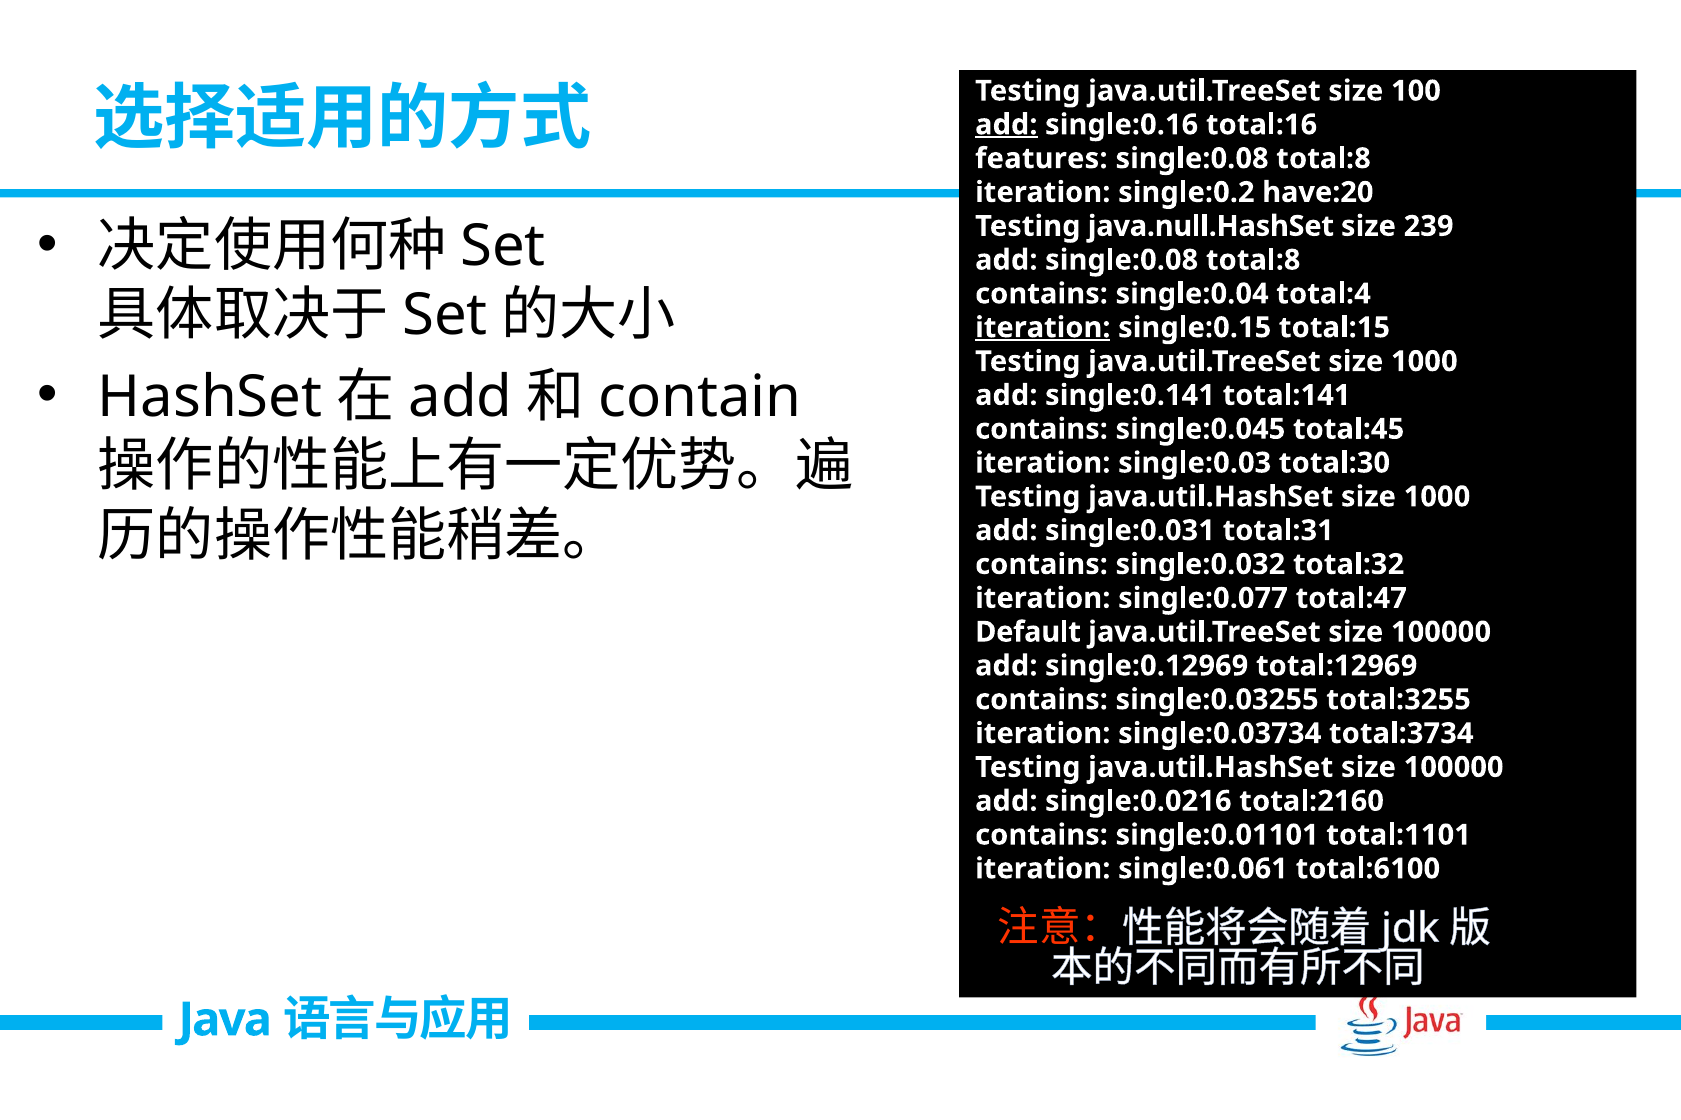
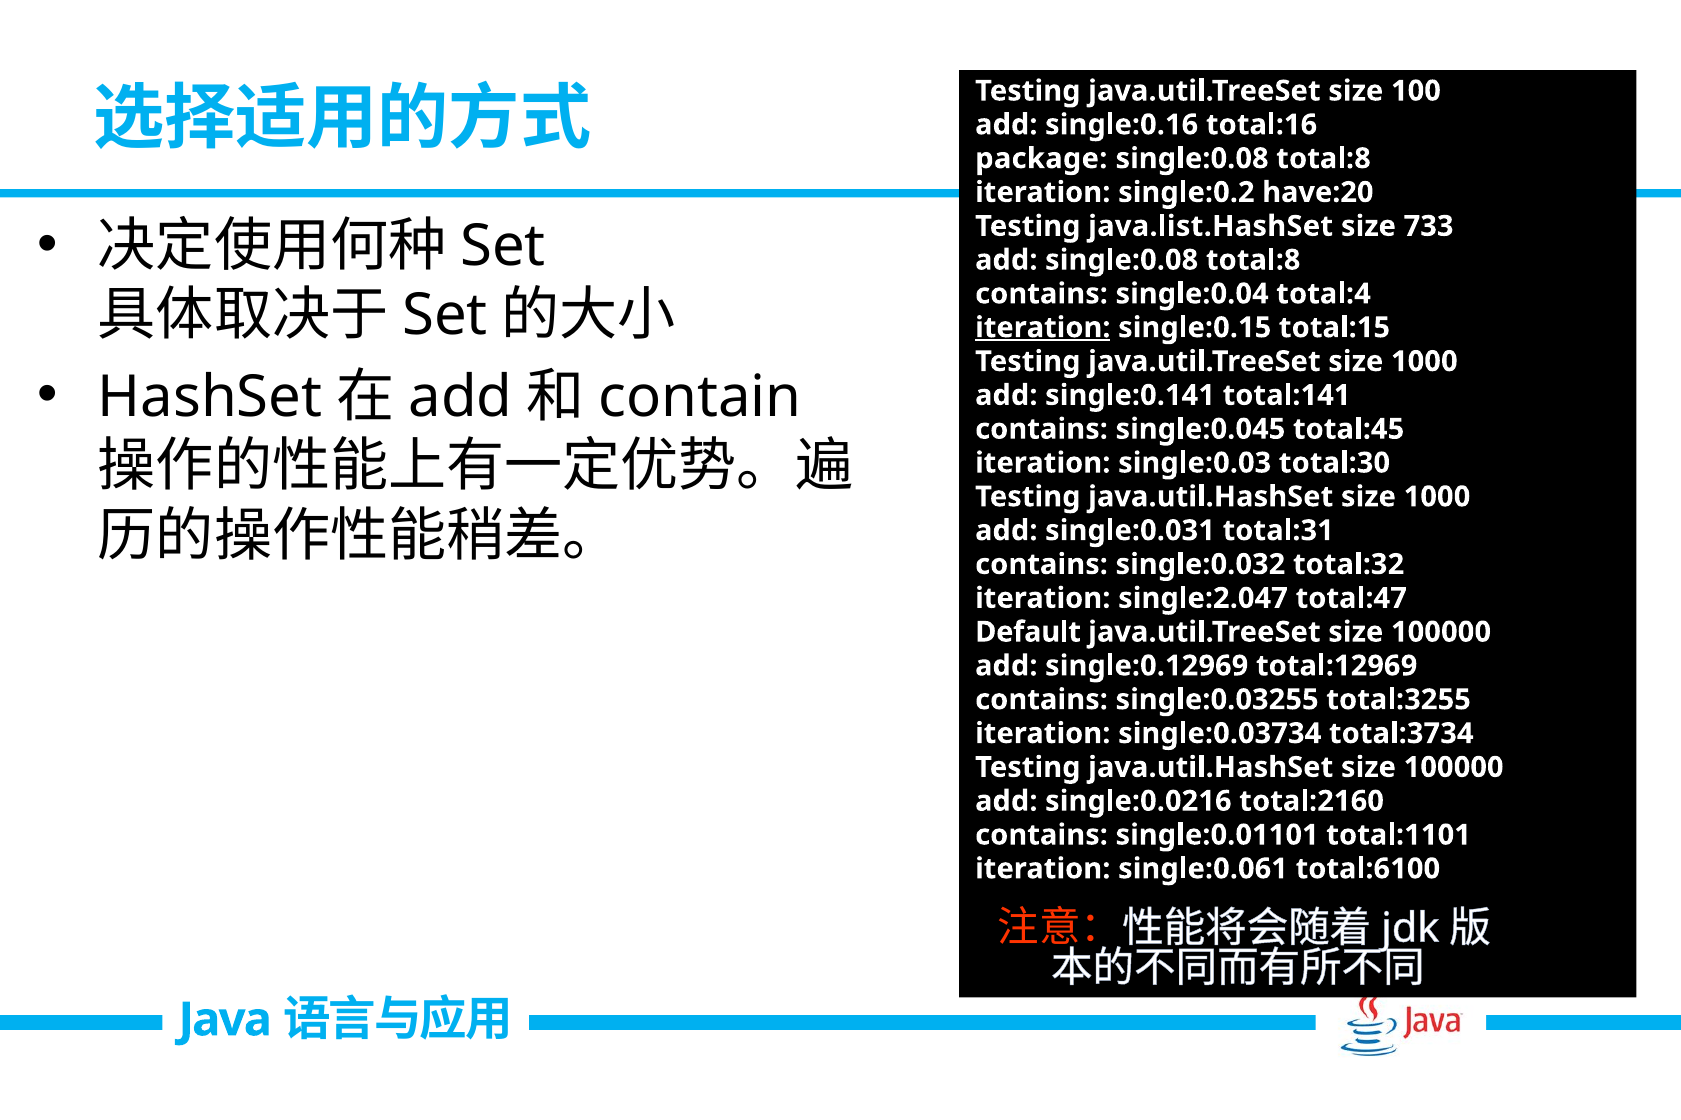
add at (1006, 125) underline: present -> none
features: features -> package
java.null.HashSet: java.null.HashSet -> java.list.HashSet
239: 239 -> 733
single:0.077: single:0.077 -> single:2.047
